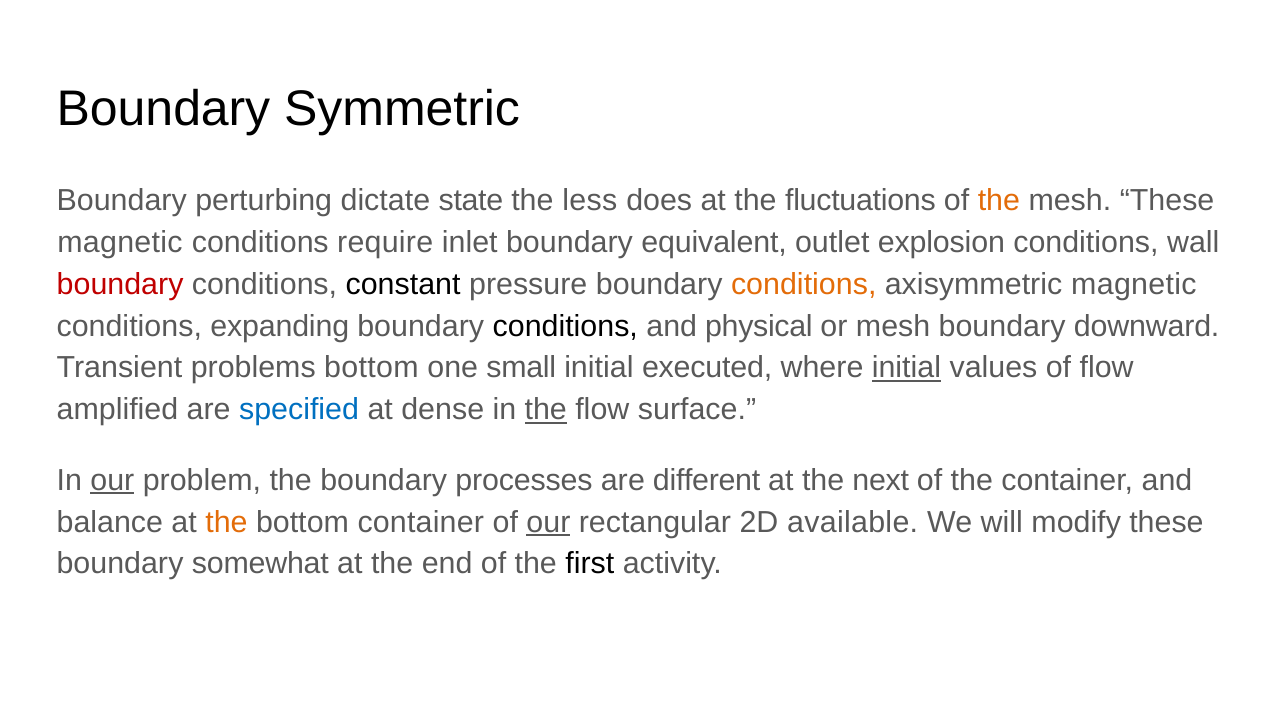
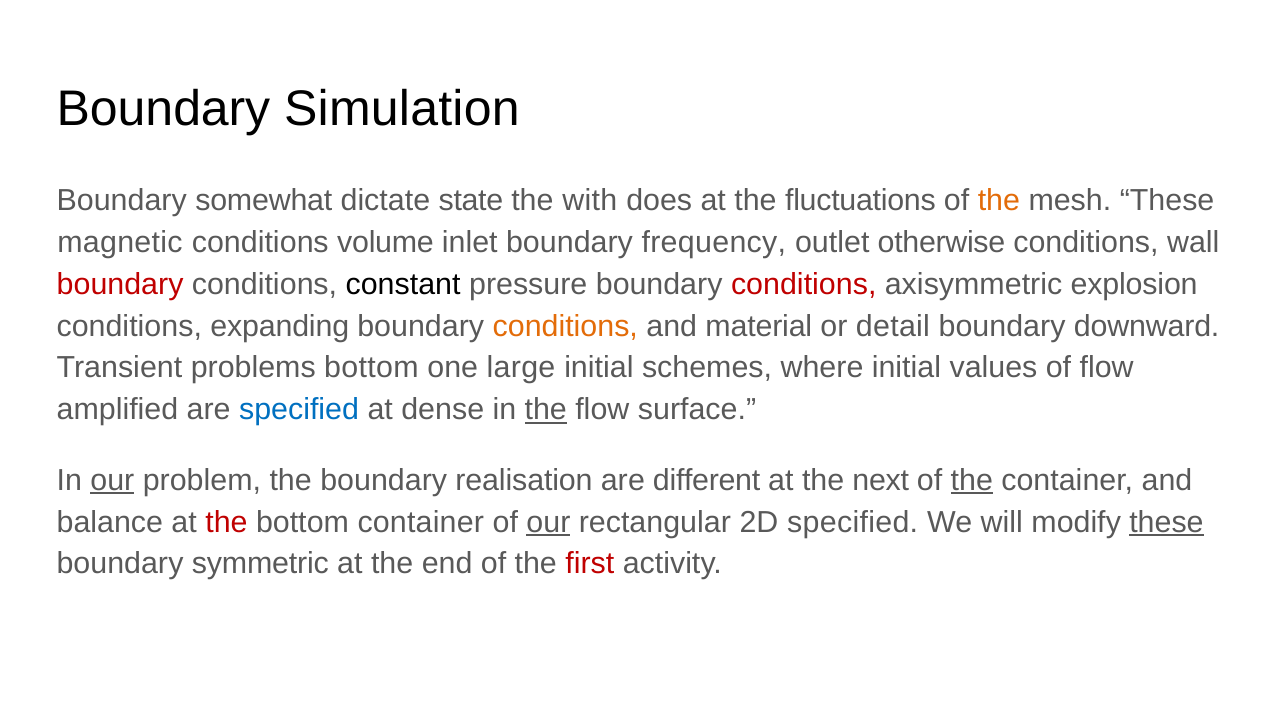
Symmetric: Symmetric -> Simulation
perturbing: perturbing -> somewhat
less: less -> with
require: require -> volume
equivalent: equivalent -> frequency
explosion: explosion -> otherwise
conditions at (804, 284) colour: orange -> red
axisymmetric magnetic: magnetic -> explosion
conditions at (565, 326) colour: black -> orange
physical: physical -> material
or mesh: mesh -> detail
small: small -> large
executed: executed -> schemes
initial at (906, 368) underline: present -> none
processes: processes -> realisation
the at (972, 480) underline: none -> present
the at (226, 522) colour: orange -> red
2D available: available -> specified
these at (1166, 522) underline: none -> present
somewhat: somewhat -> symmetric
first colour: black -> red
